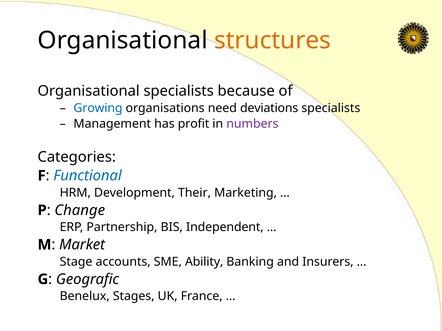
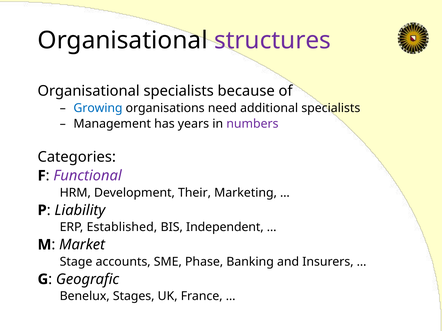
structures colour: orange -> purple
deviations: deviations -> additional
profit: profit -> years
Functional colour: blue -> purple
Change: Change -> Liability
Partnership: Partnership -> Established
Ability: Ability -> Phase
